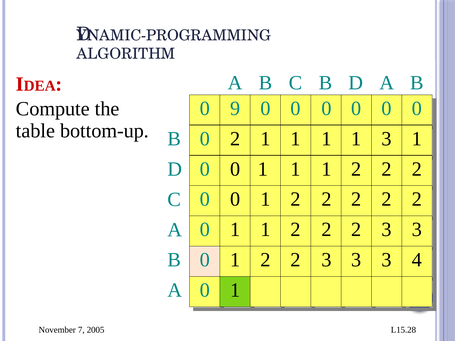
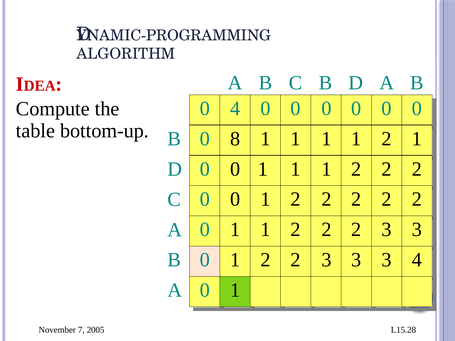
0 9: 9 -> 4
0 2: 2 -> 8
3 at (387, 139): 3 -> 2
